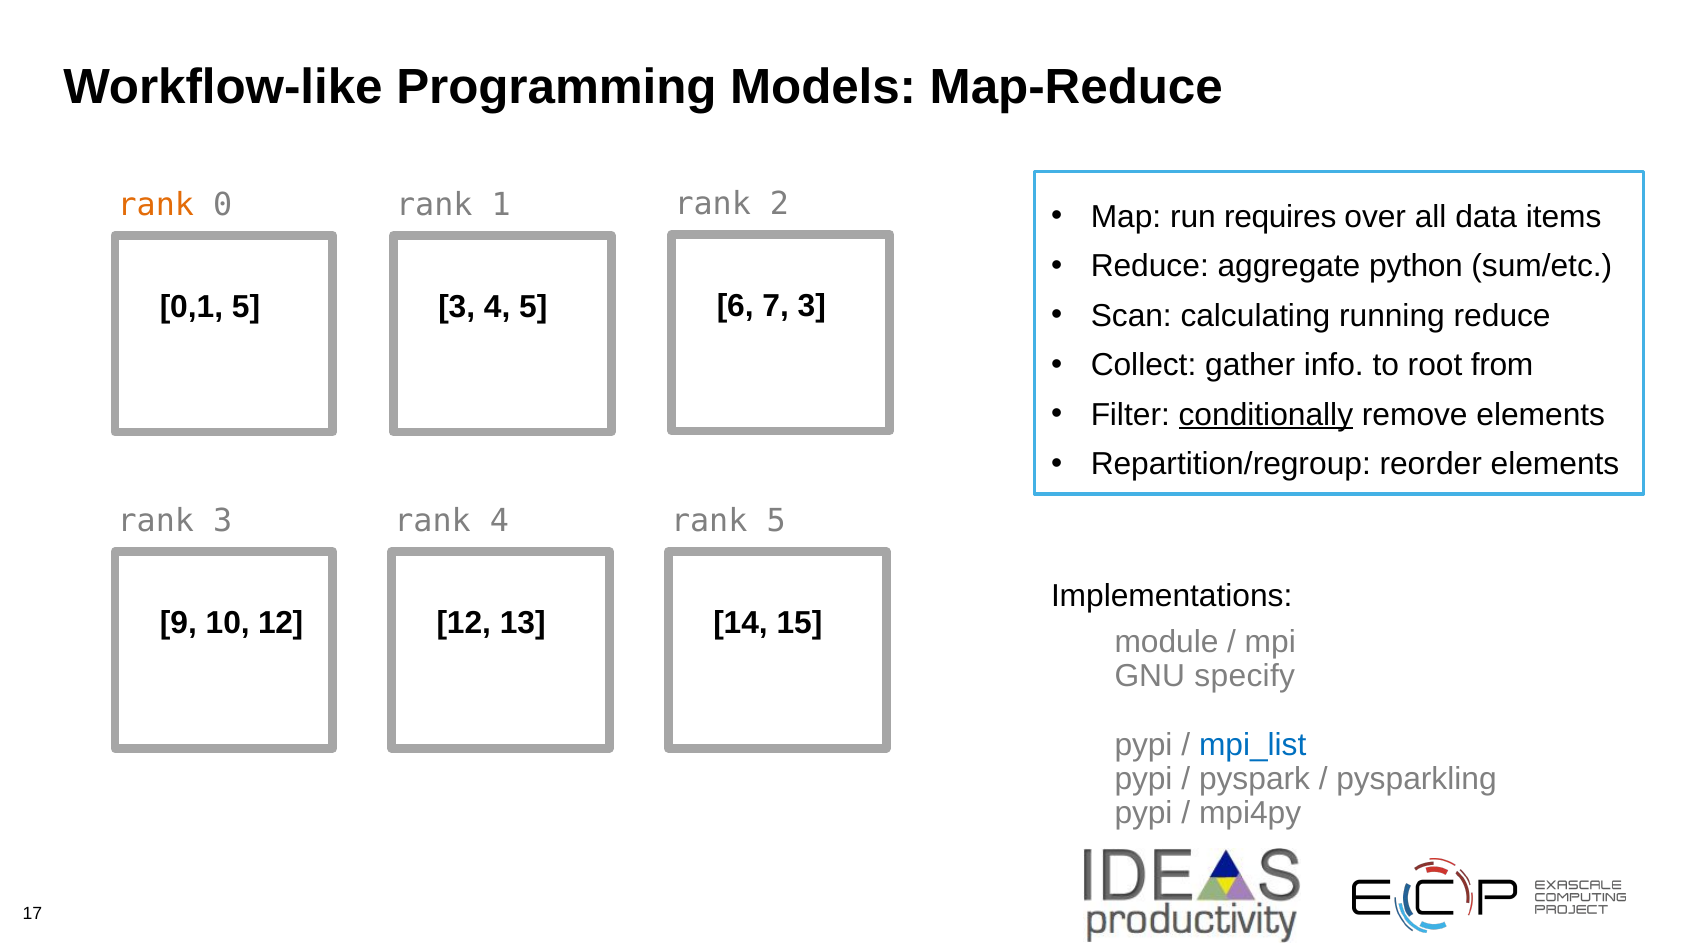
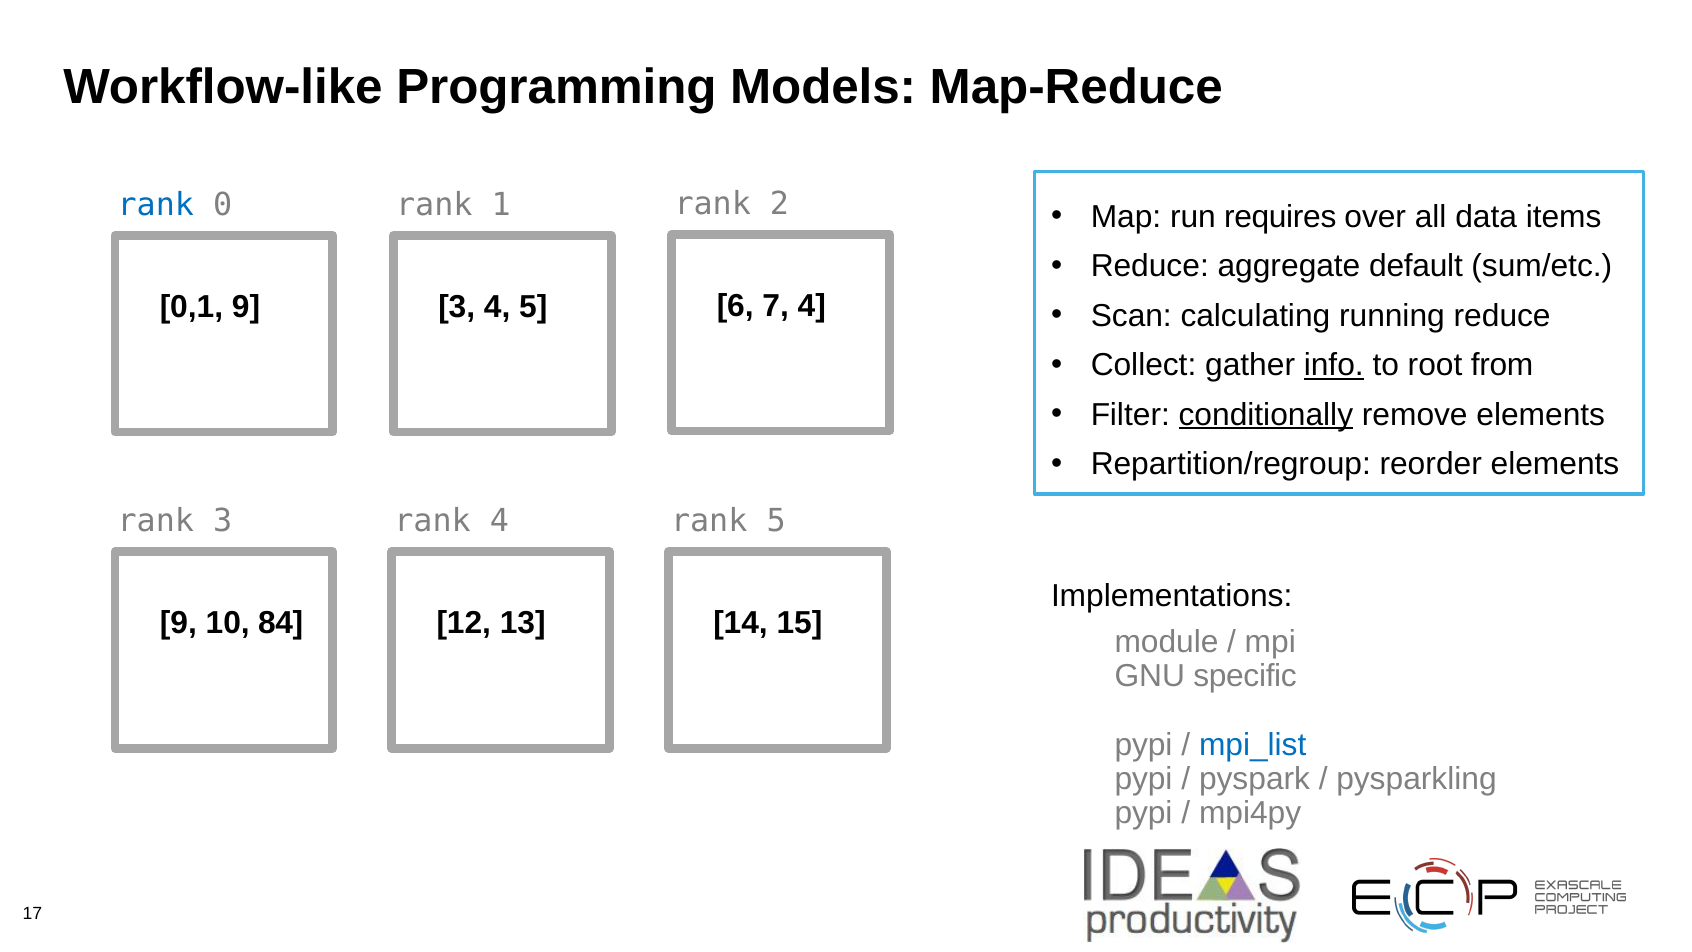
rank at (156, 205) colour: orange -> blue
python: python -> default
7 3: 3 -> 4
0,1 5: 5 -> 9
info underline: none -> present
10 12: 12 -> 84
specify: specify -> specific
